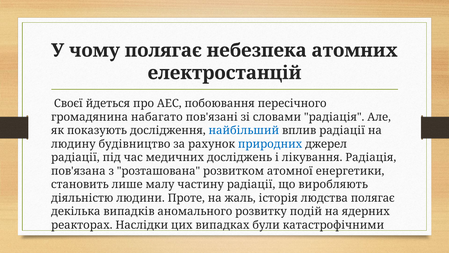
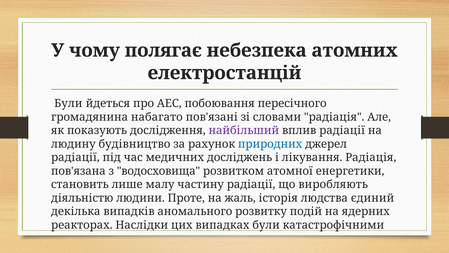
Своєї at (68, 103): Своєї -> Були
найбільший colour: blue -> purple
розташована: розташована -> водосховища
людства полягає: полягає -> єдиний
